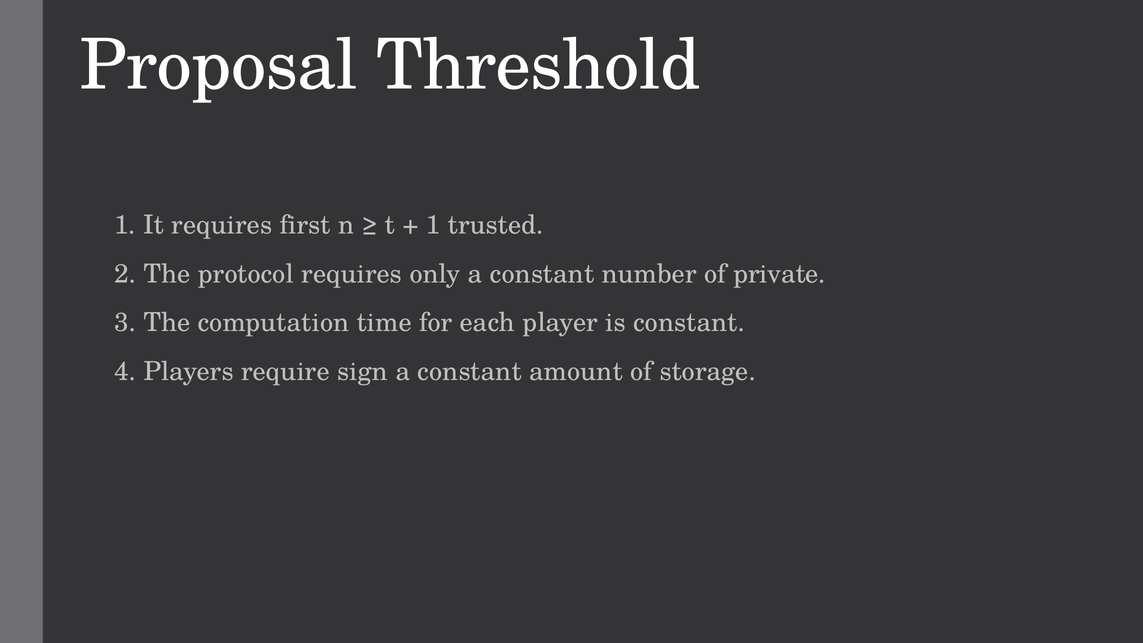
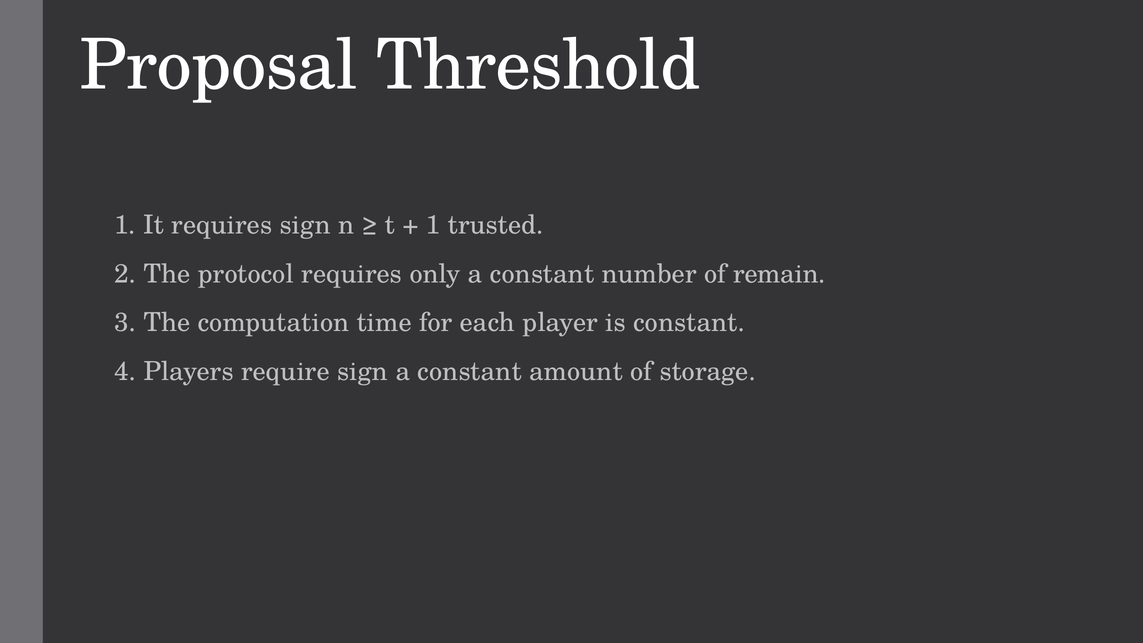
requires first: first -> sign
private: private -> remain
